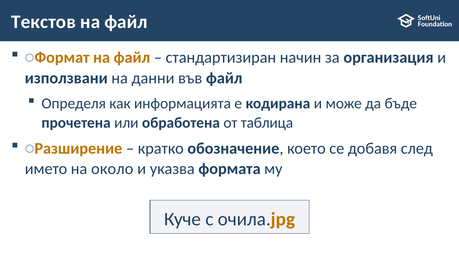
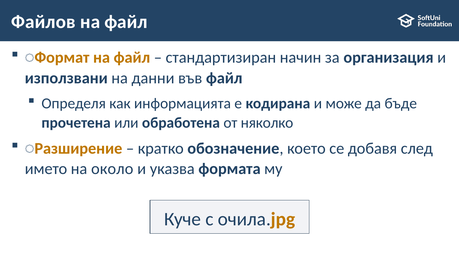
Текстов: Текстов -> Файлов
таблица: таблица -> няколко
